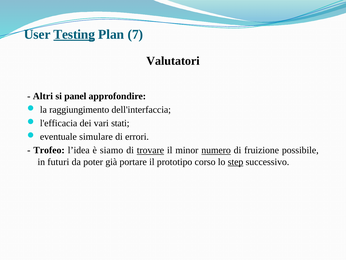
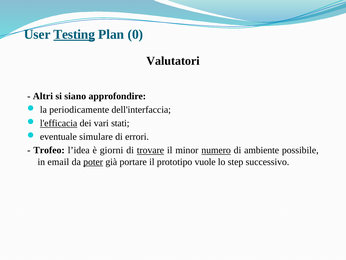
7: 7 -> 0
panel: panel -> siano
raggiungimento: raggiungimento -> periodicamente
l'efficacia underline: none -> present
siamo: siamo -> giorni
fruizione: fruizione -> ambiente
futuri: futuri -> email
poter underline: none -> present
corso: corso -> vuole
step underline: present -> none
